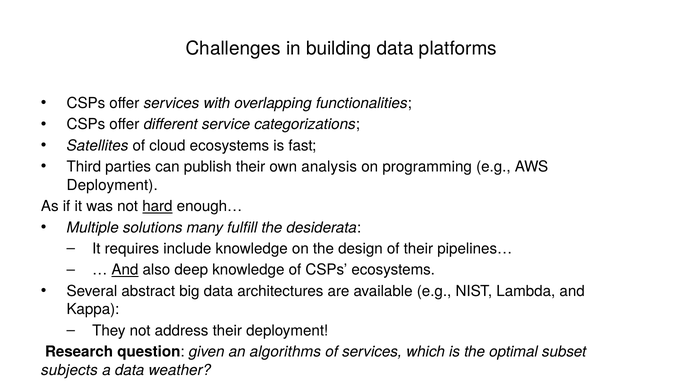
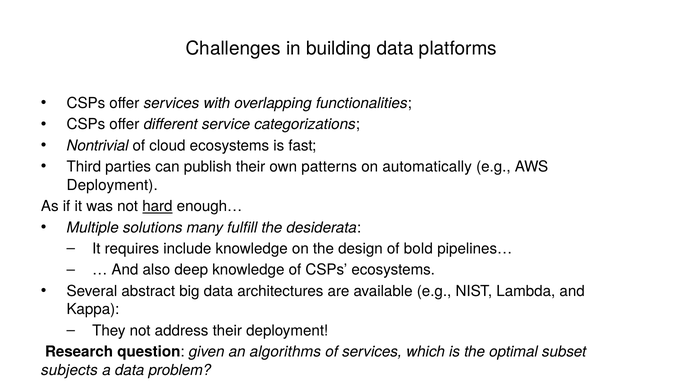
Satellites: Satellites -> Nontrivial
analysis: analysis -> patterns
programming: programming -> automatically
of their: their -> bold
And at (125, 270) underline: present -> none
weather: weather -> problem
